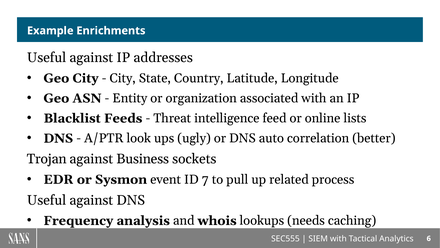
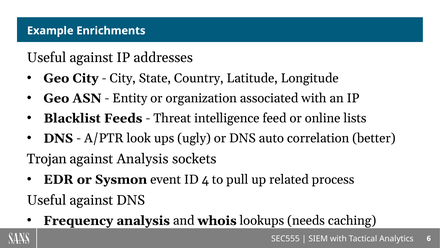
against Business: Business -> Analysis
7: 7 -> 4
